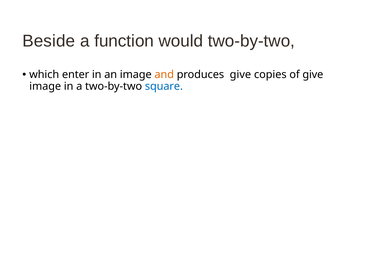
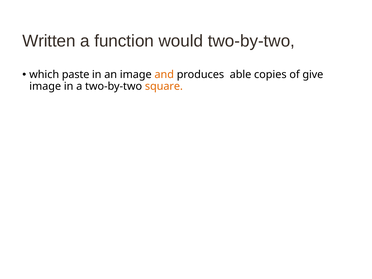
Beside: Beside -> Written
enter: enter -> paste
produces give: give -> able
square colour: blue -> orange
